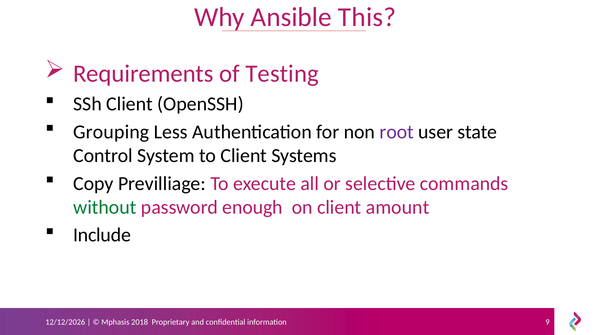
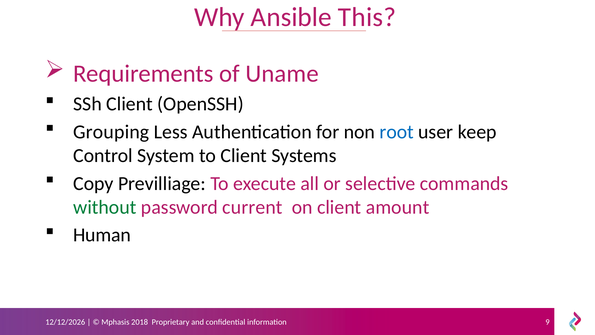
Testing: Testing -> Uname
root colour: purple -> blue
state: state -> keep
enough: enough -> current
Include: Include -> Human
